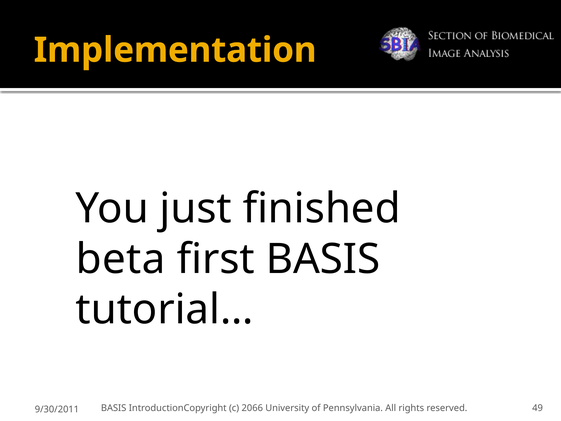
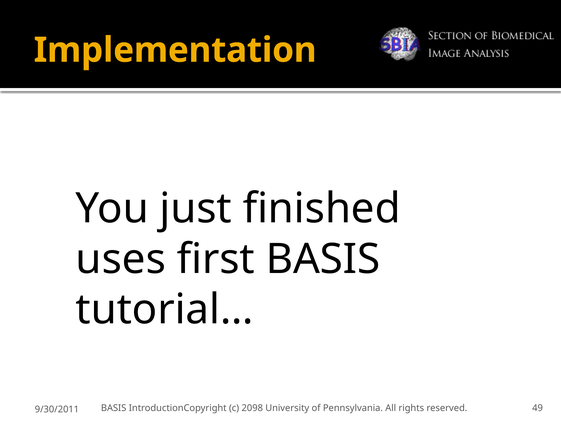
beta: beta -> uses
2066: 2066 -> 2098
